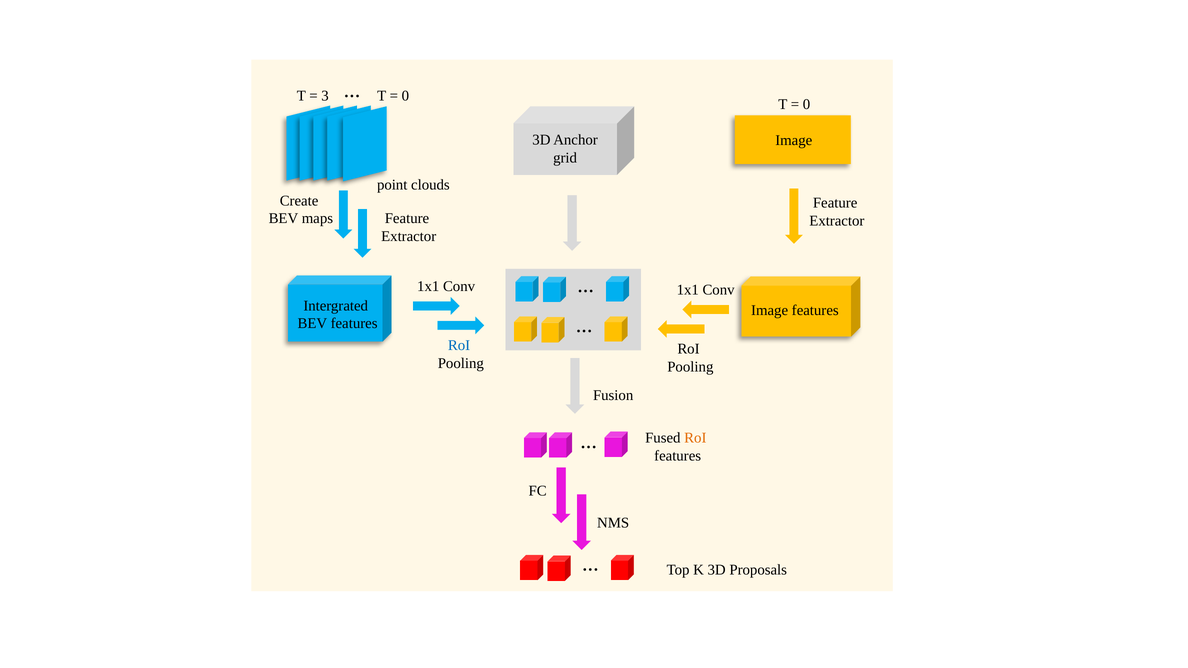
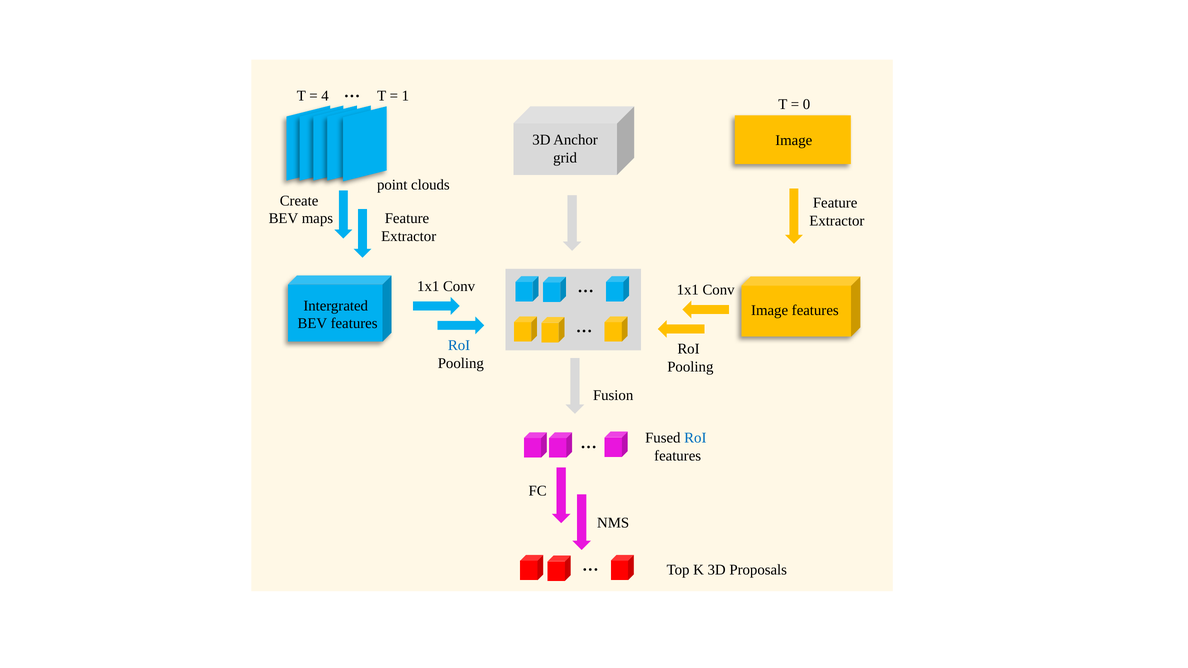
3: 3 -> 4
0 at (405, 96): 0 -> 1
RoI at (695, 438) colour: orange -> blue
